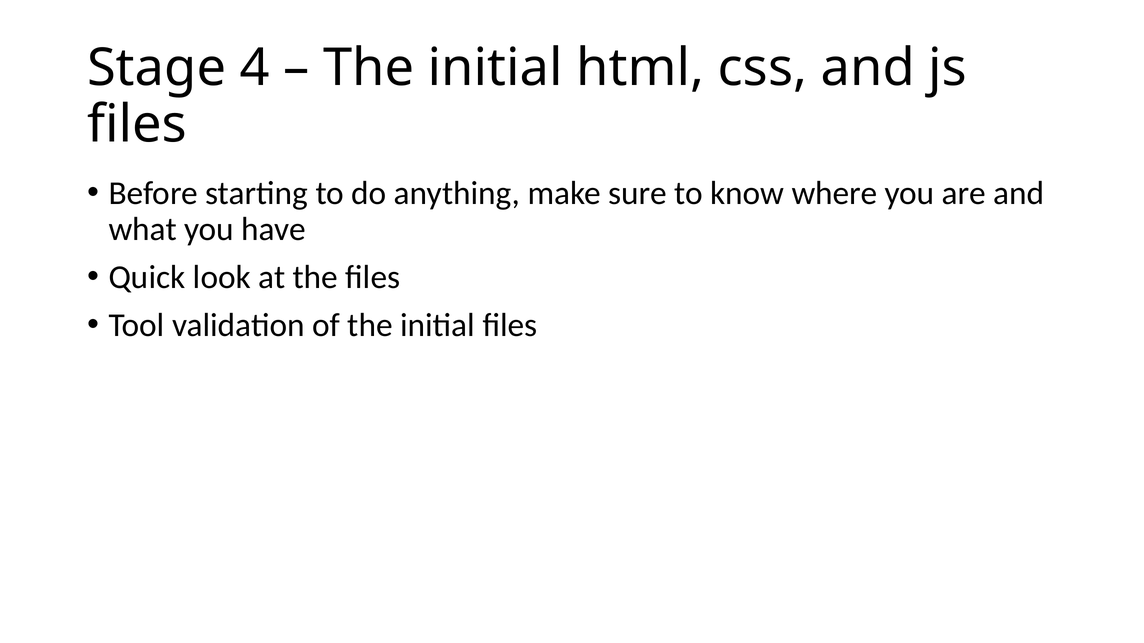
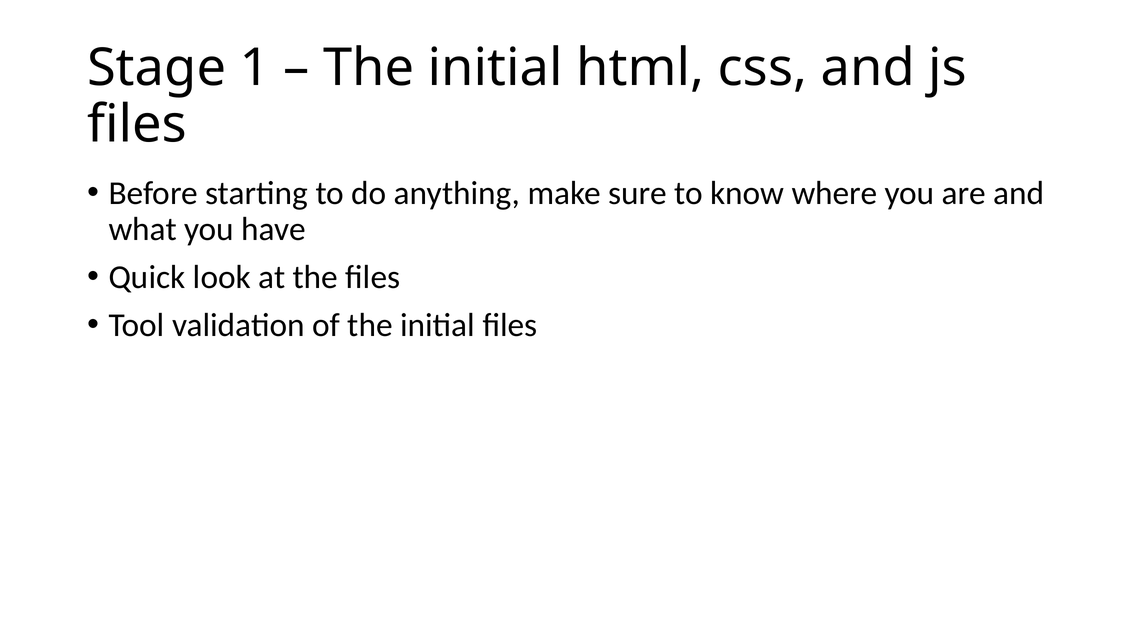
4: 4 -> 1
